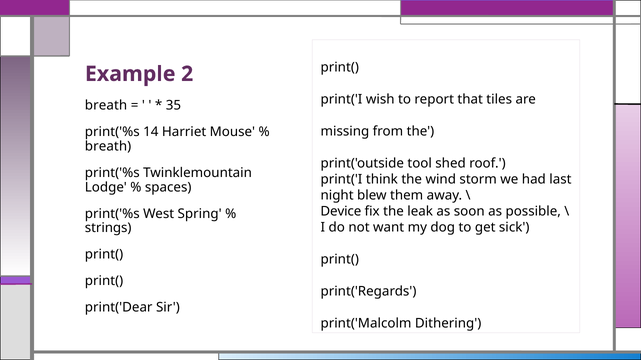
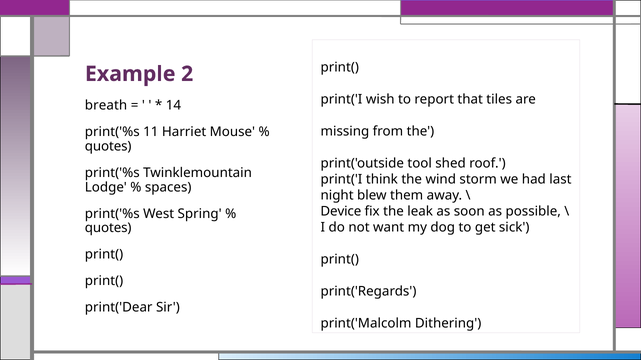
35: 35 -> 14
14: 14 -> 11
breath at (108, 147): breath -> quotes
strings at (108, 228): strings -> quotes
